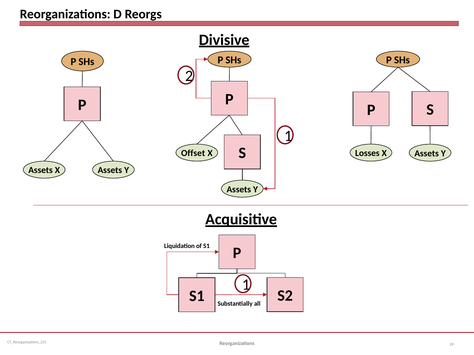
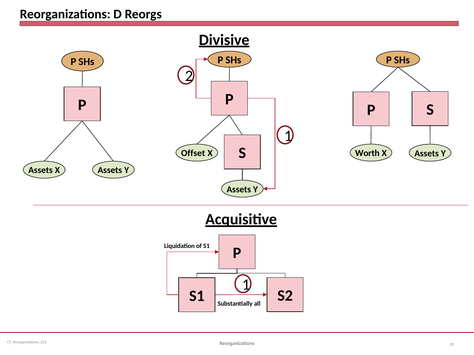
Losses: Losses -> Worth
